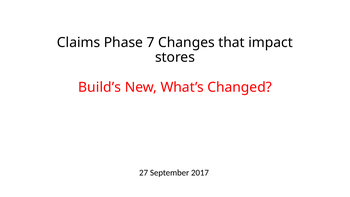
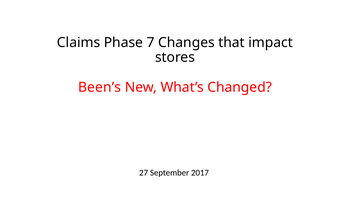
Build’s: Build’s -> Been’s
